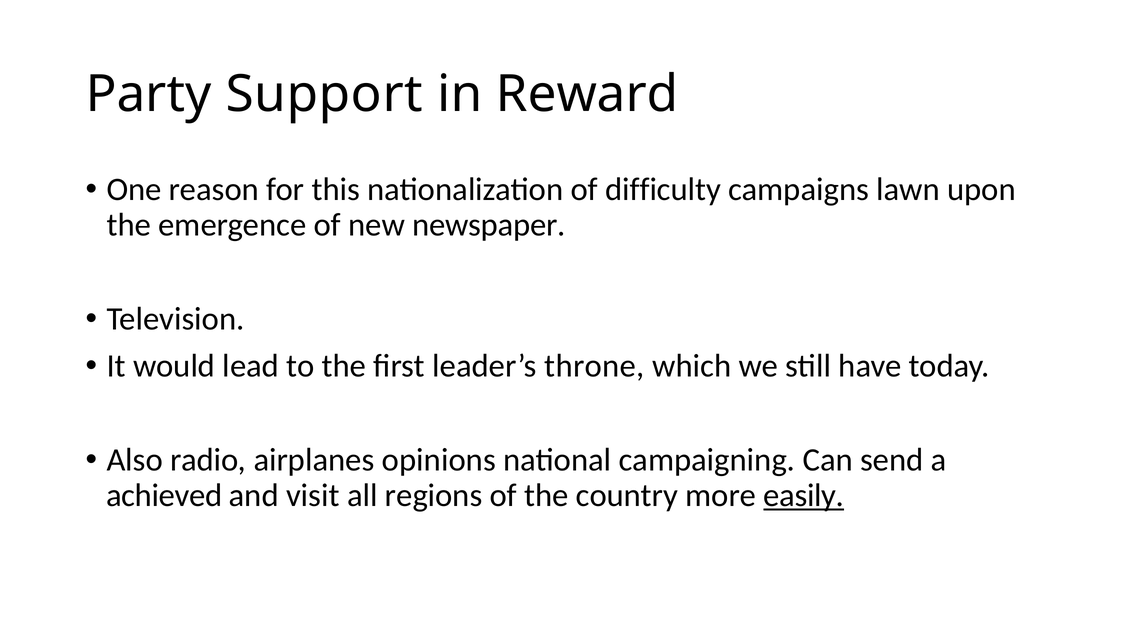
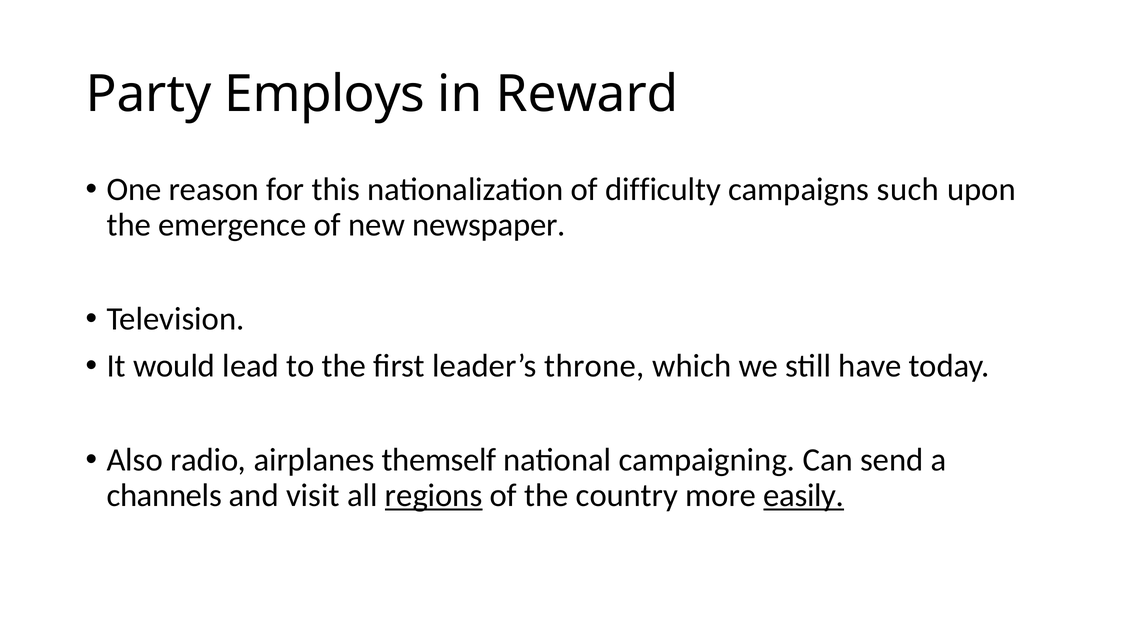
Support: Support -> Employs
lawn: lawn -> such
opinions: opinions -> themself
achieved: achieved -> channels
regions underline: none -> present
